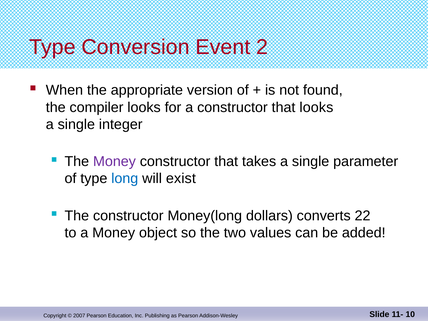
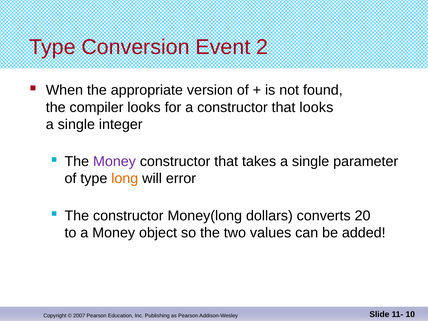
long colour: blue -> orange
exist: exist -> error
22: 22 -> 20
